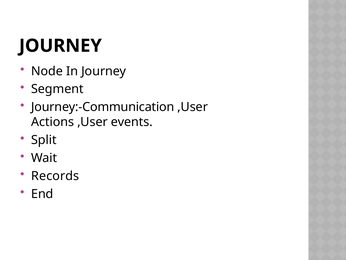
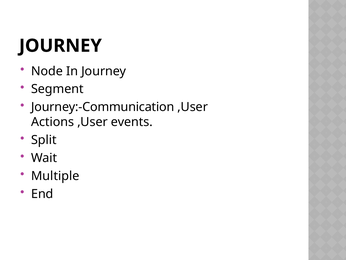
Records: Records -> Multiple
